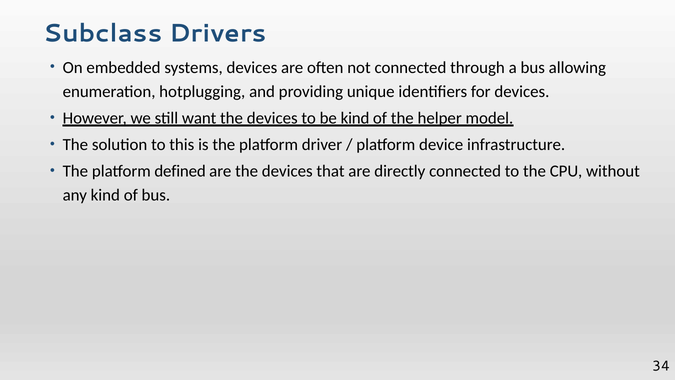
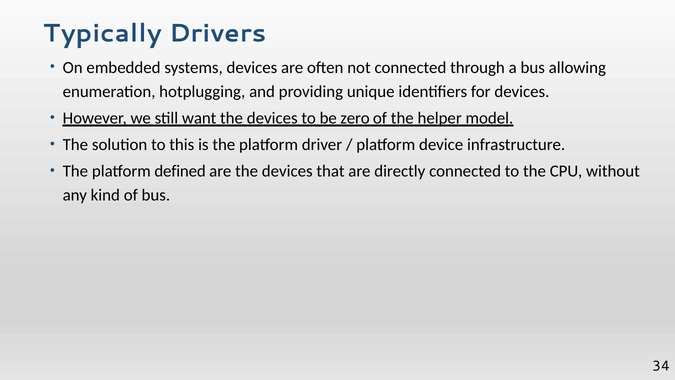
Subclass: Subclass -> Typically
be kind: kind -> zero
